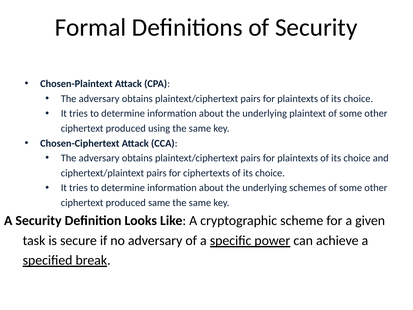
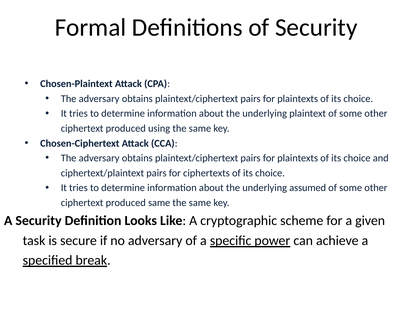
schemes: schemes -> assumed
